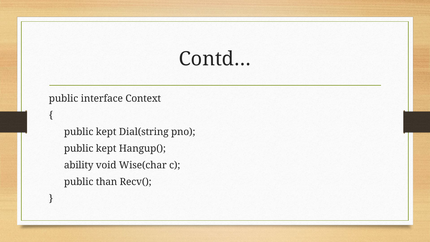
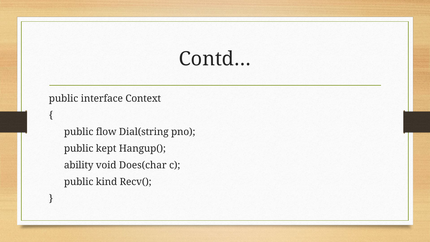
kept at (106, 132): kept -> flow
Wise(char: Wise(char -> Does(char
than: than -> kind
